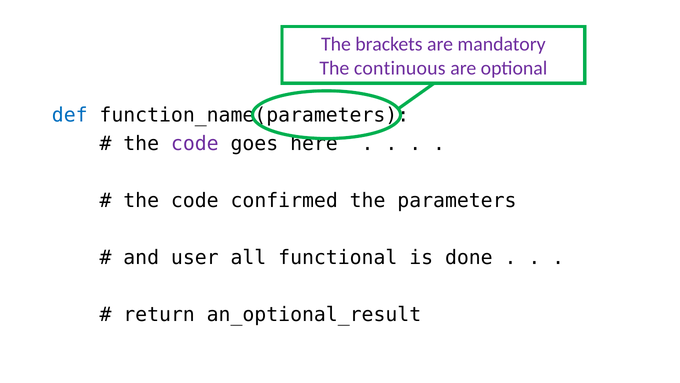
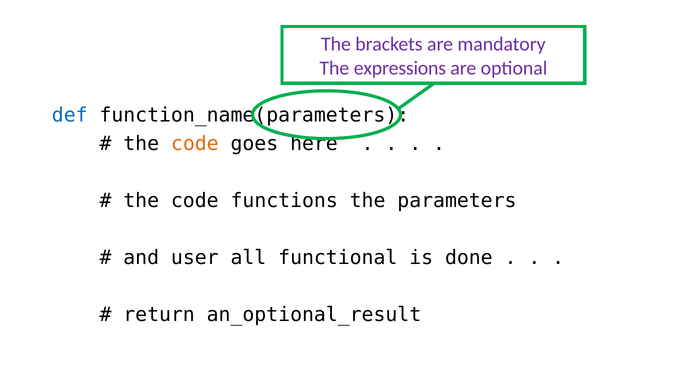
continuous: continuous -> expressions
code at (195, 143) colour: purple -> orange
confirmed: confirmed -> functions
